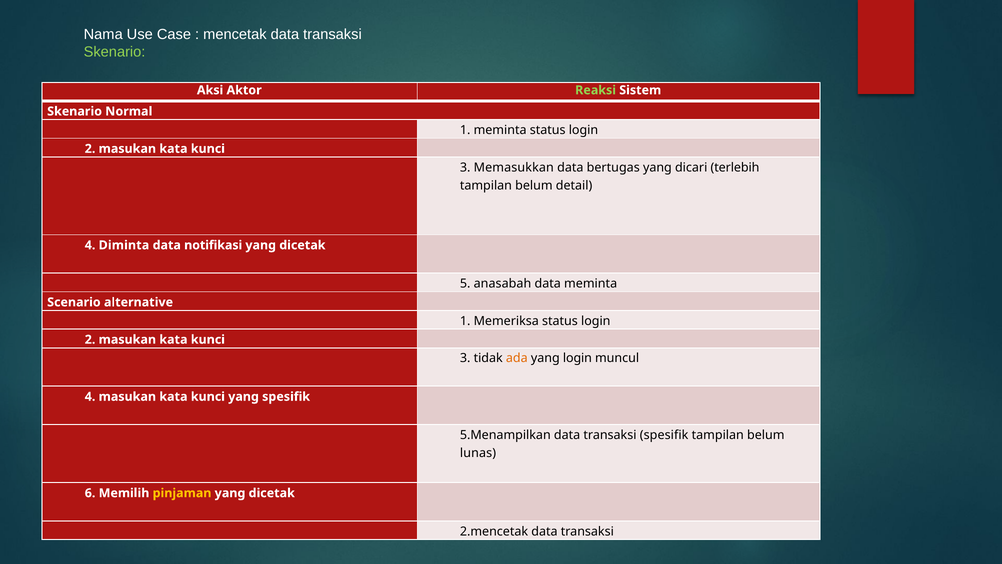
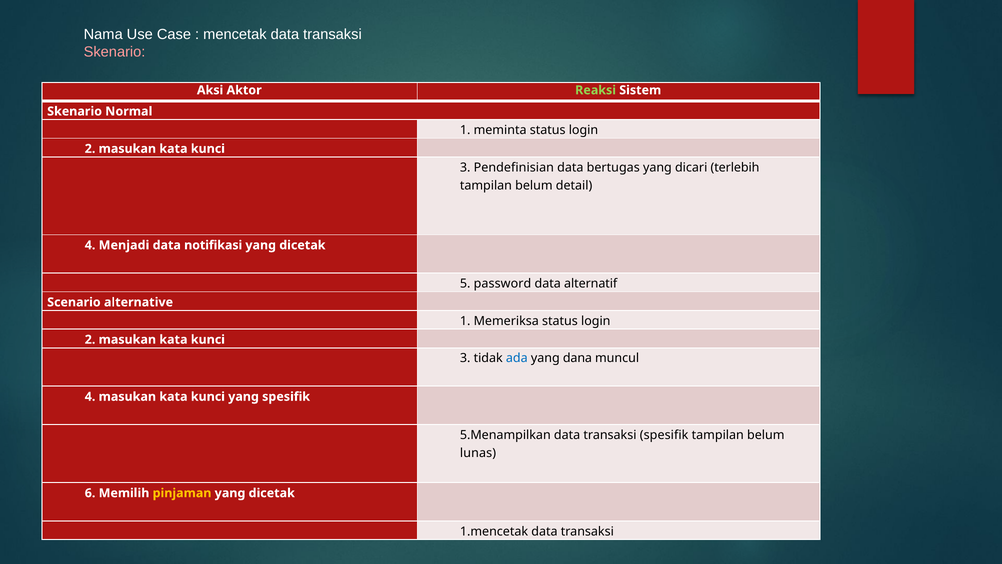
Skenario at (115, 52) colour: light green -> pink
Memasukkan: Memasukkan -> Pendefinisian
Diminta: Diminta -> Menjadi
anasabah: anasabah -> password
data meminta: meminta -> alternatif
ada colour: orange -> blue
yang login: login -> dana
2.mencetak: 2.mencetak -> 1.mencetak
